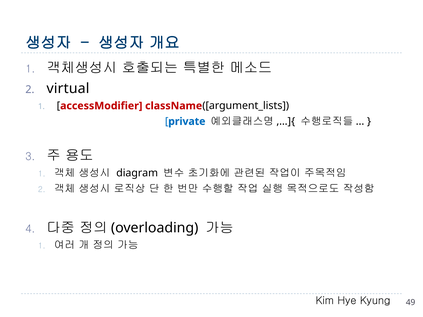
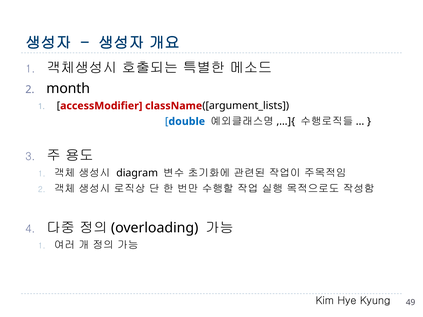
virtual: virtual -> month
private: private -> double
